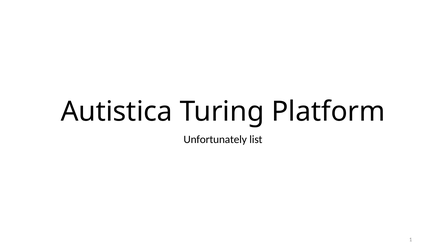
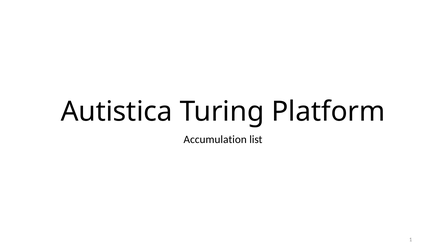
Unfortunately: Unfortunately -> Accumulation
